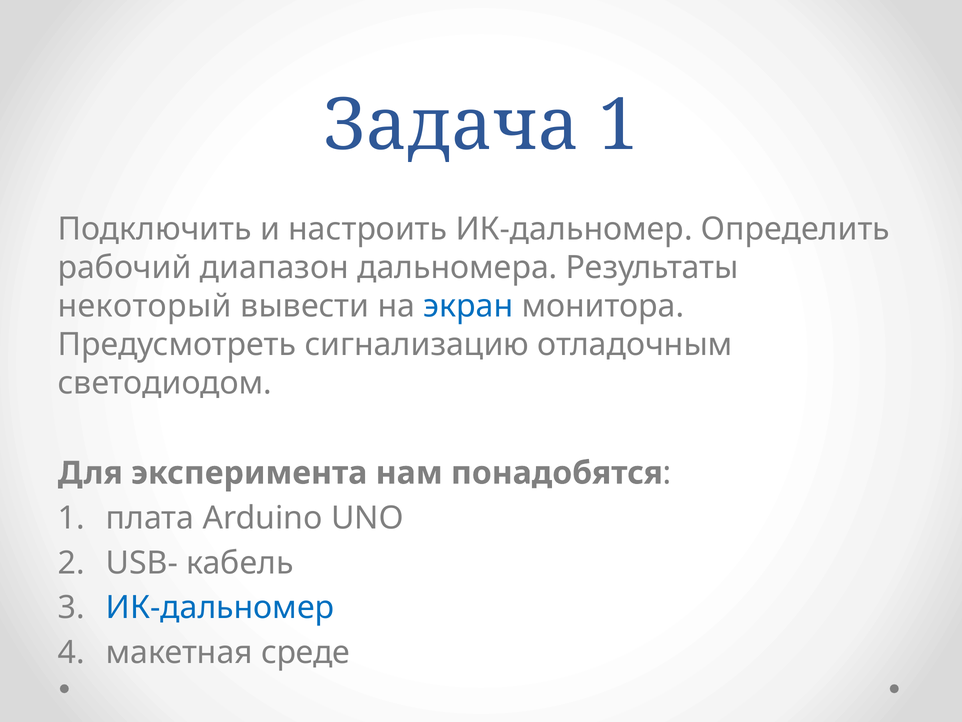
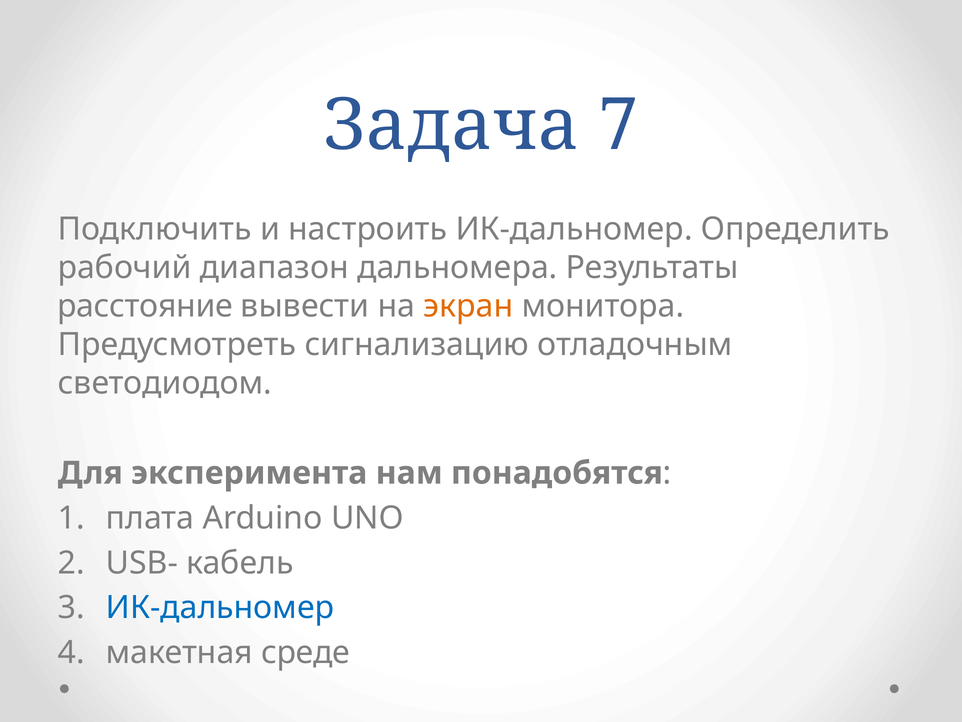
Задача 1: 1 -> 7
некоторый: некоторый -> расстояние
экран colour: blue -> orange
